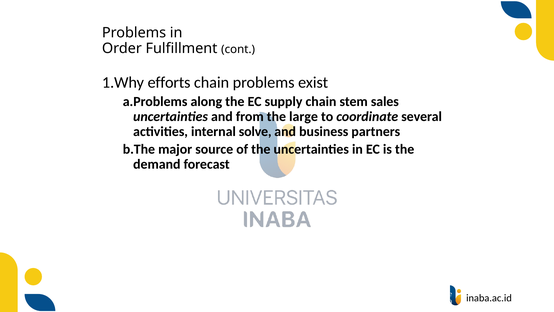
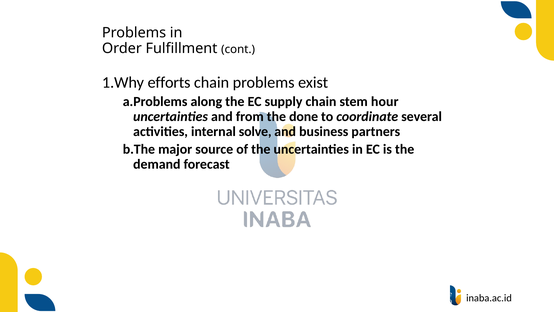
sales: sales -> hour
large: large -> done
